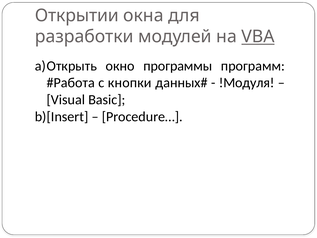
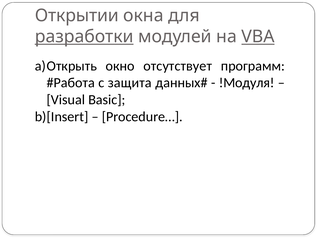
разработки underline: none -> present
программы: программы -> отсутствует
кнопки: кнопки -> защита
